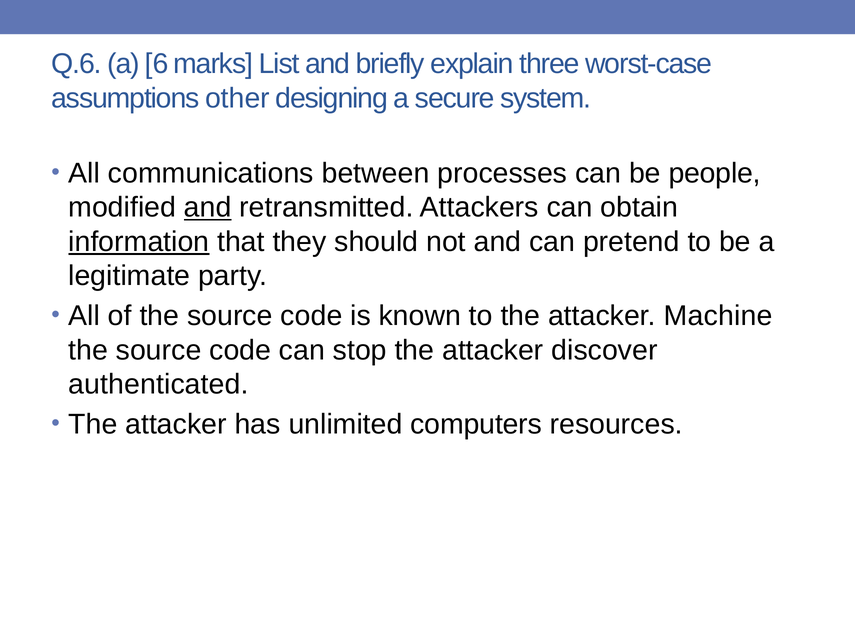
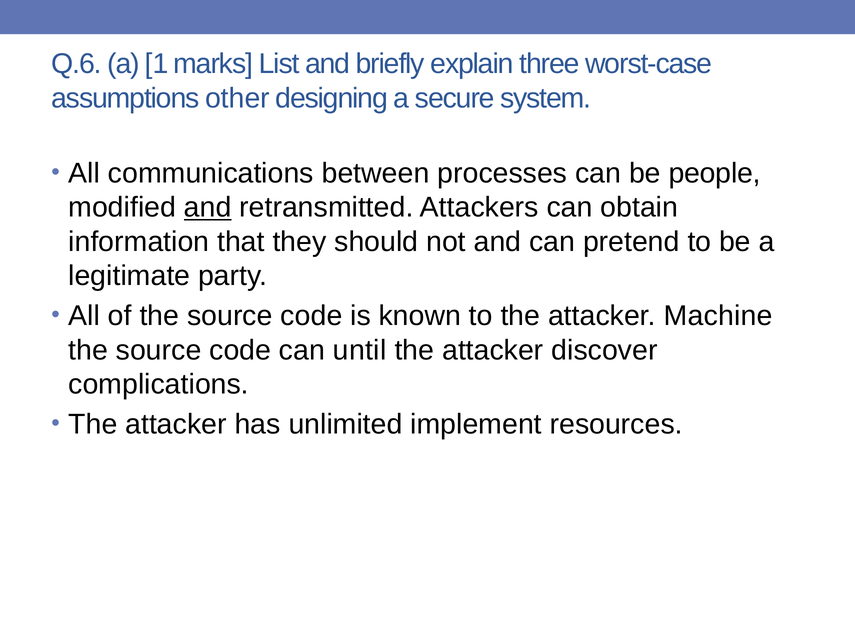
6: 6 -> 1
information underline: present -> none
stop: stop -> until
authenticated: authenticated -> complications
computers: computers -> implement
